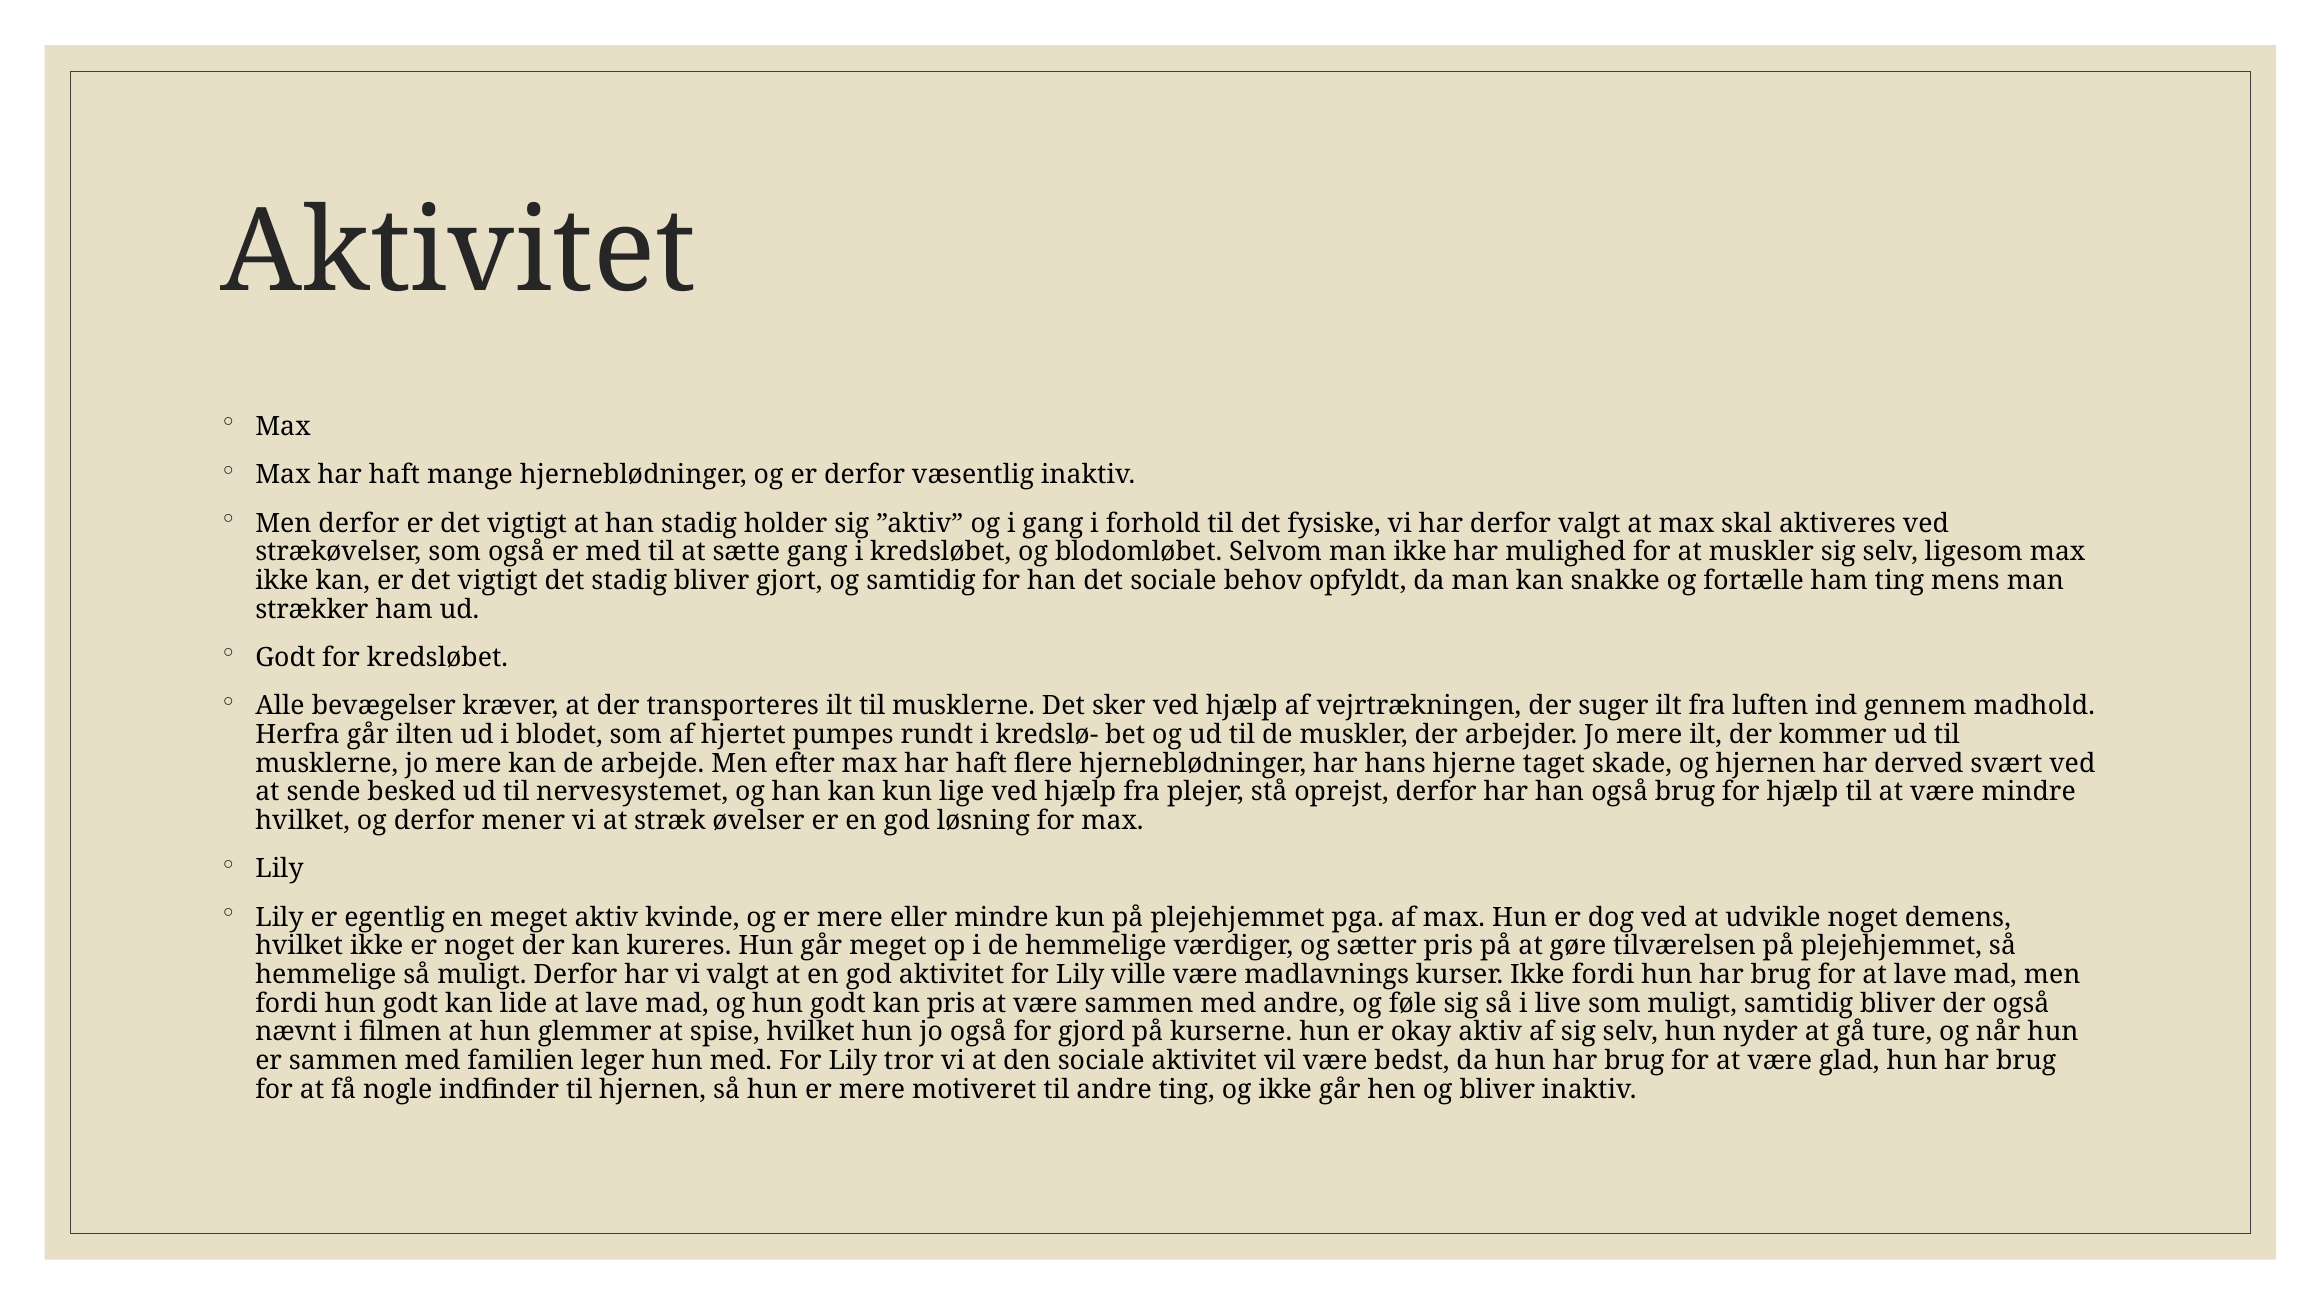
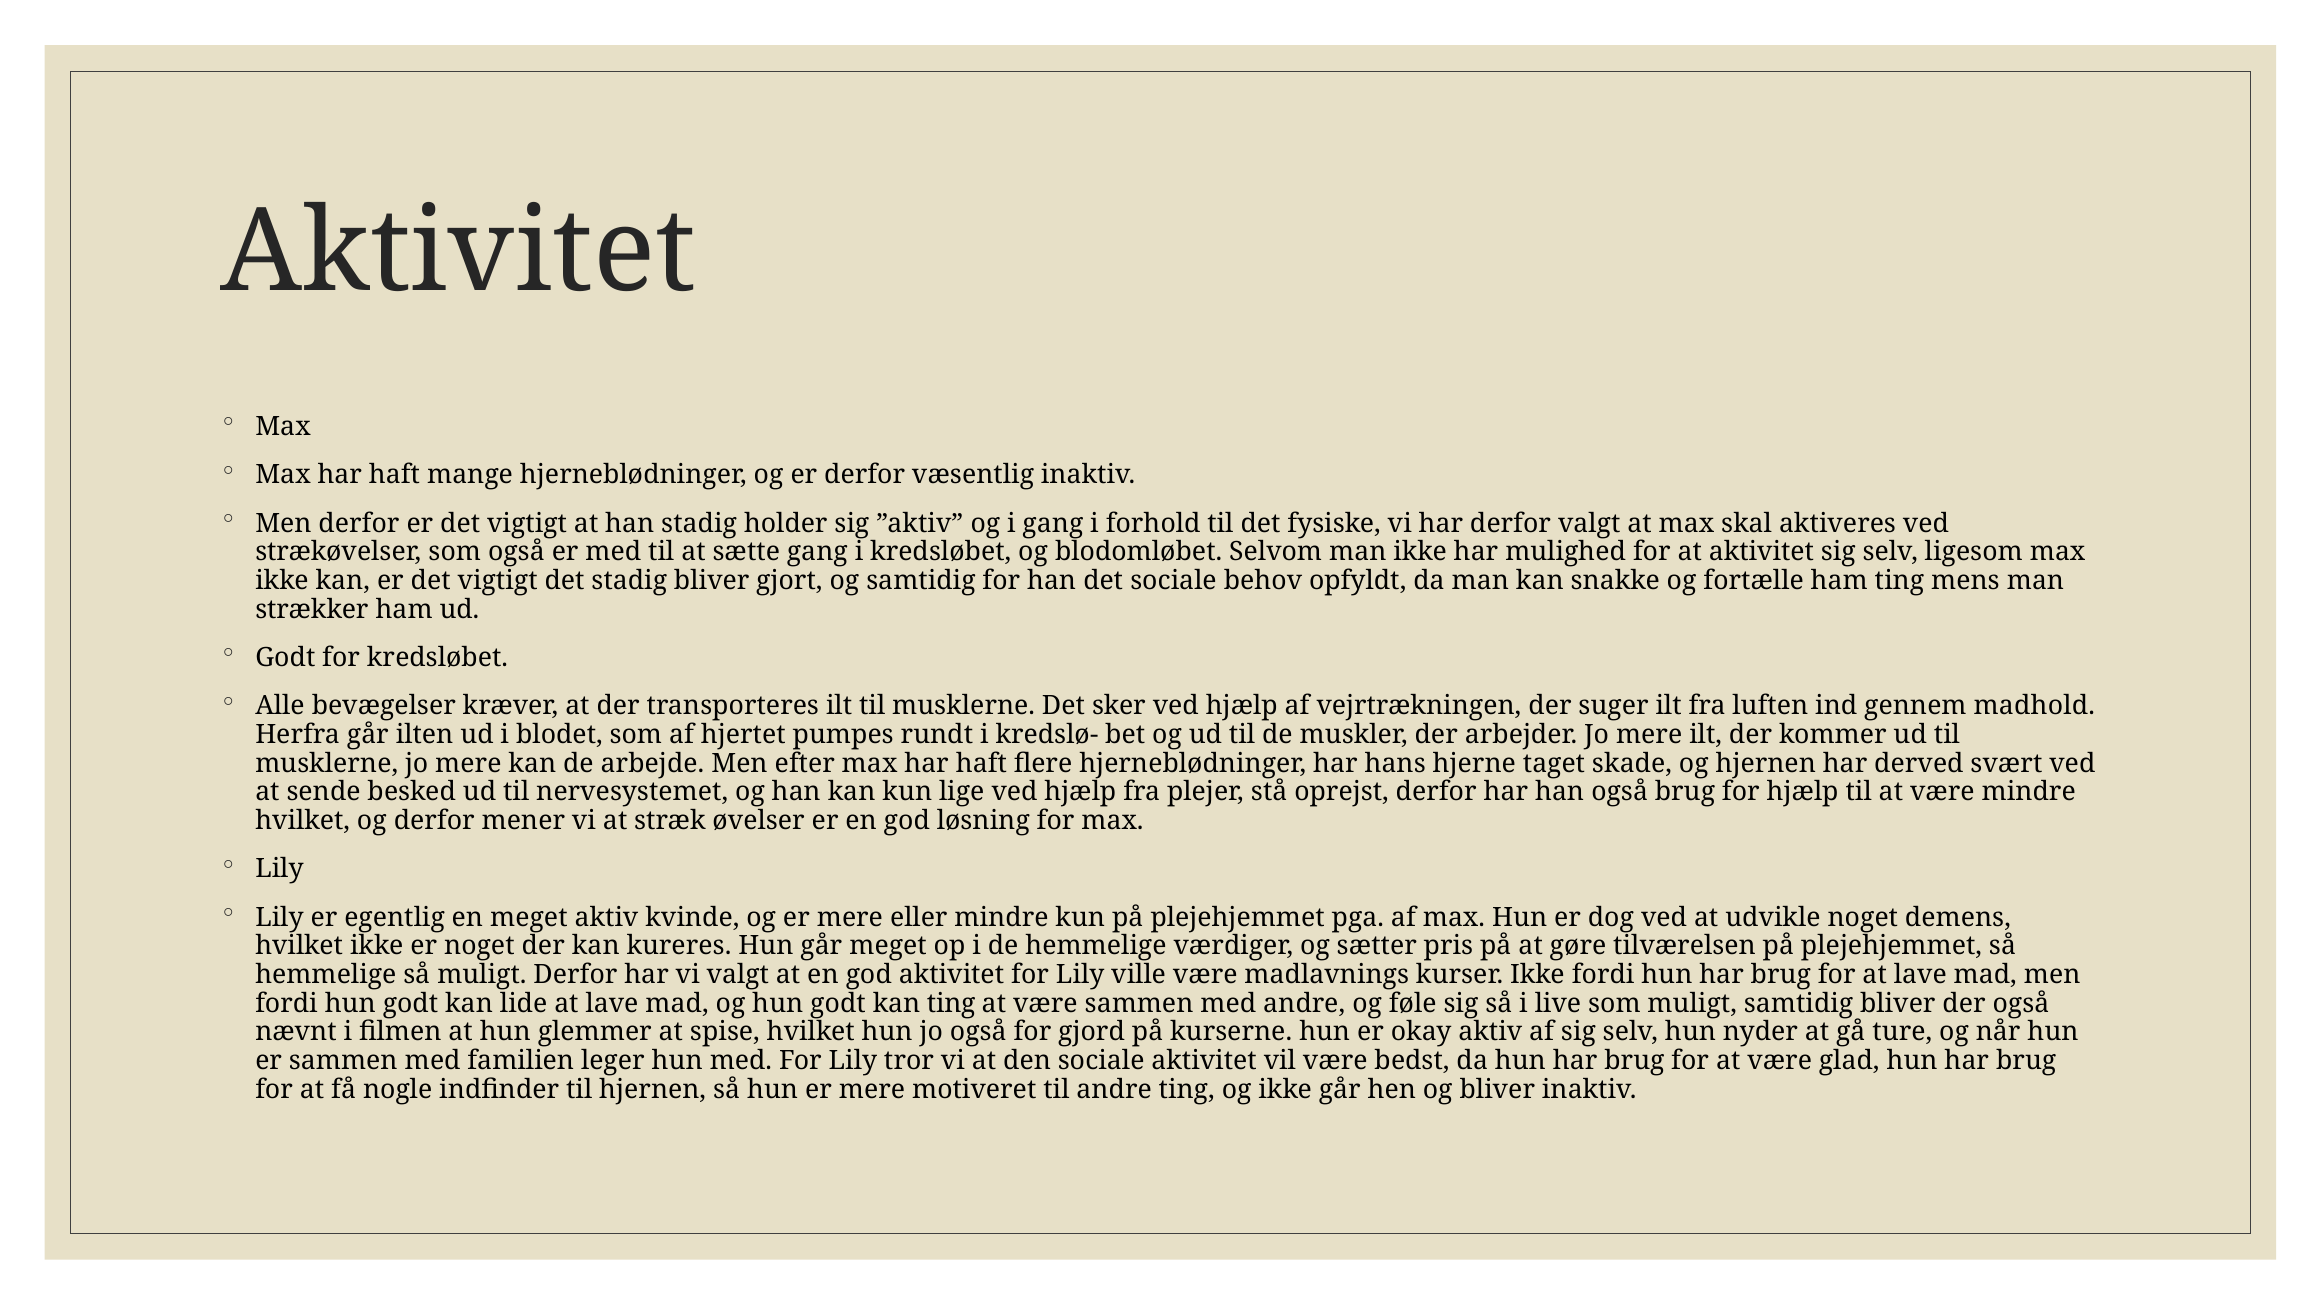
at muskler: muskler -> aktivitet
kan pris: pris -> ting
